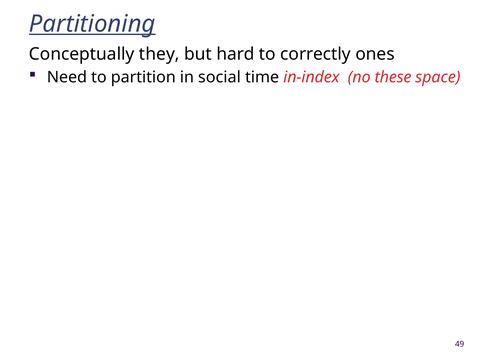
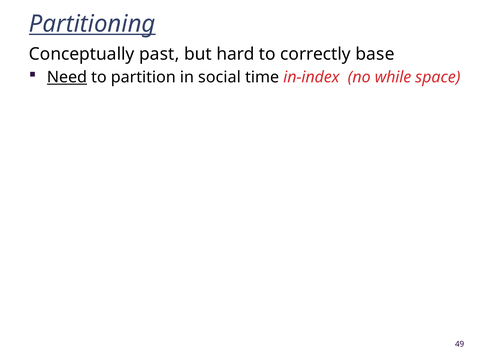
they: they -> past
ones: ones -> base
Need underline: none -> present
these: these -> while
